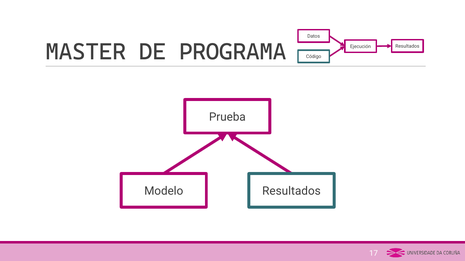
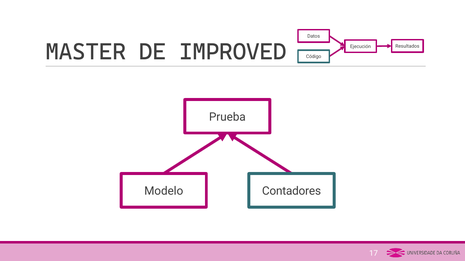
PROGRAMA: PROGRAMA -> IMPROVED
Modelo Resultados: Resultados -> Contadores
